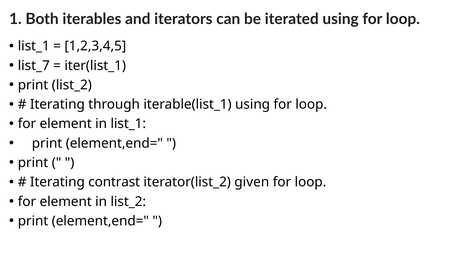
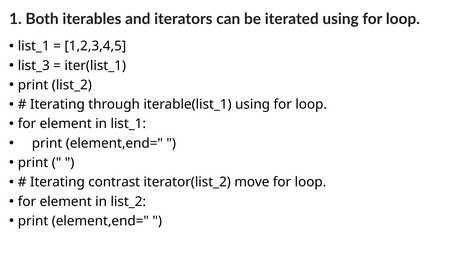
list_7: list_7 -> list_3
given: given -> move
